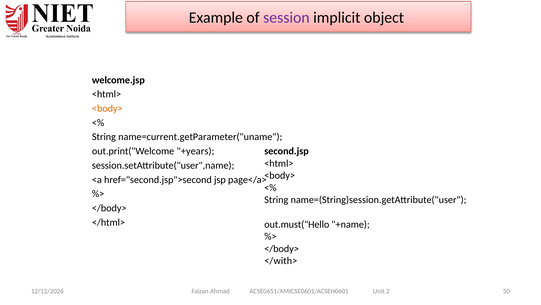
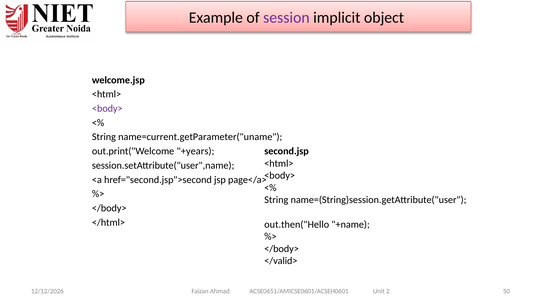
<body> at (107, 108) colour: orange -> purple
out.must("Hello: out.must("Hello -> out.then("Hello
</with>: </with> -> </valid>
